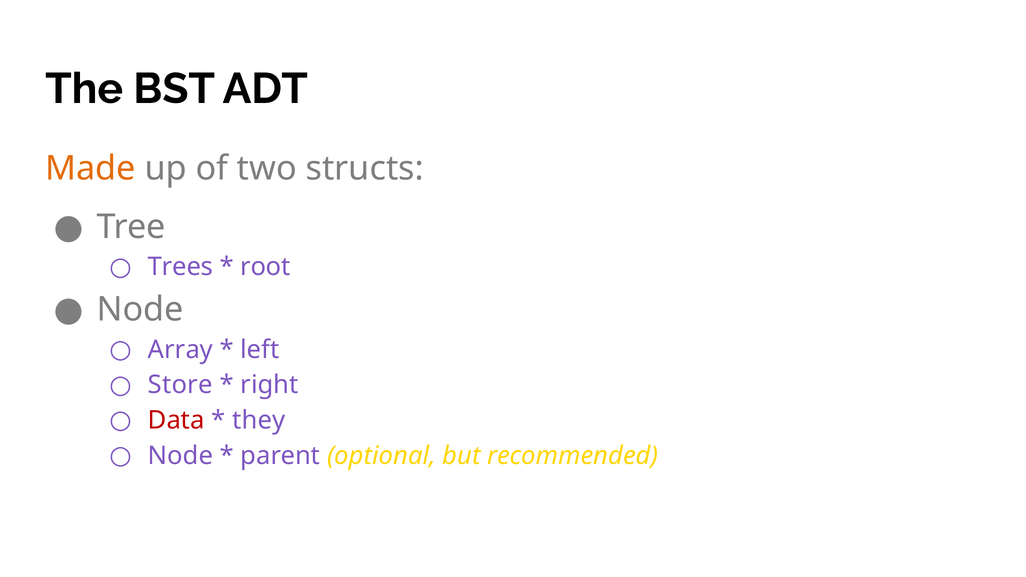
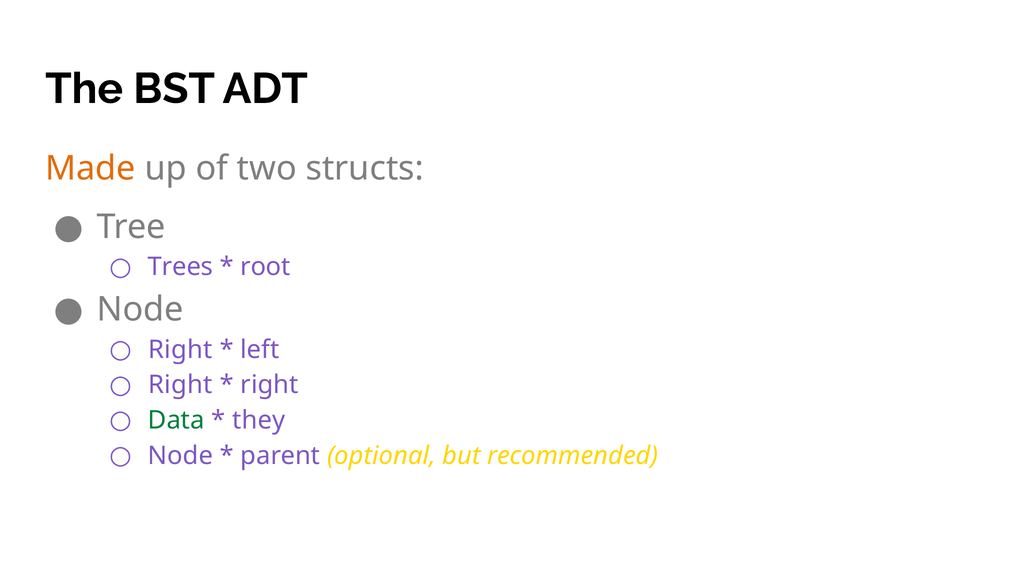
Array at (180, 350): Array -> Right
Store at (180, 385): Store -> Right
Data colour: red -> green
